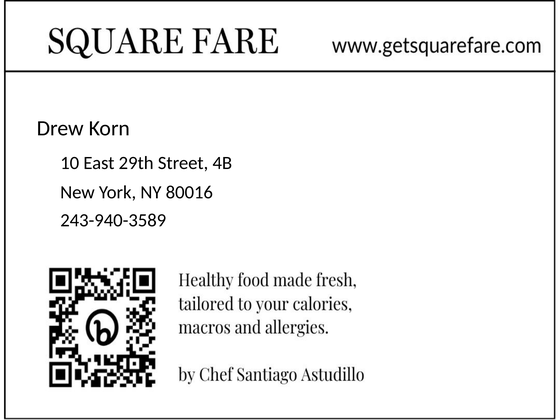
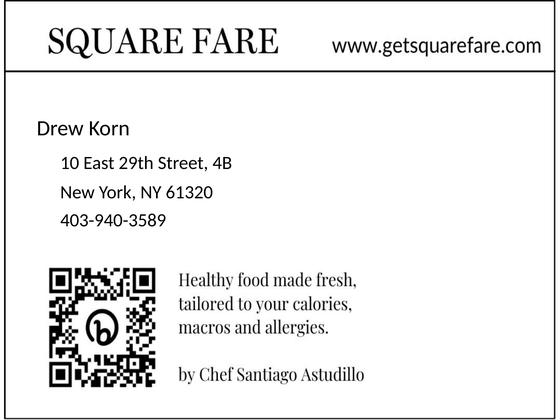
80016: 80016 -> 61320
243-940-3589: 243-940-3589 -> 403-940-3589
